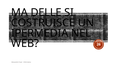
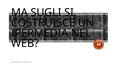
DELLE: DELLE -> SUGLI
